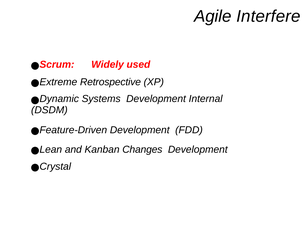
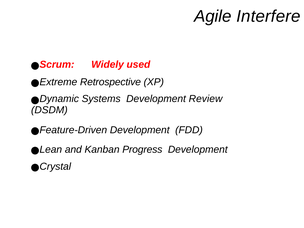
Internal: Internal -> Review
Changes: Changes -> Progress
